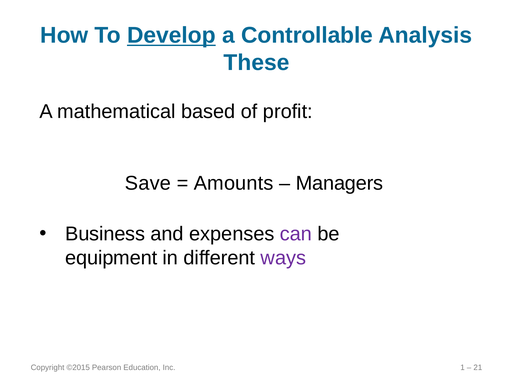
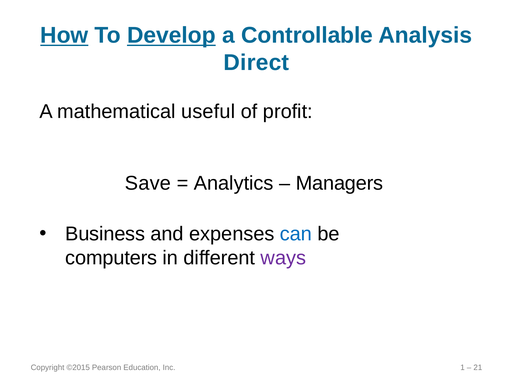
How underline: none -> present
These: These -> Direct
based: based -> useful
Amounts: Amounts -> Analytics
can colour: purple -> blue
equipment: equipment -> computers
